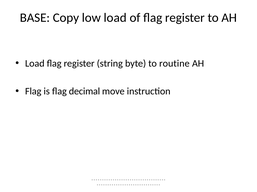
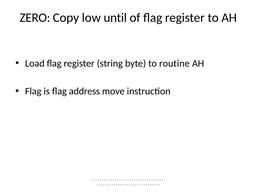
BASE: BASE -> ZERO
low load: load -> until
decimal: decimal -> address
